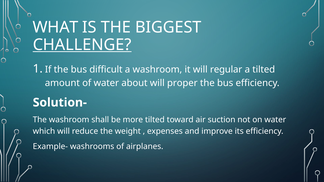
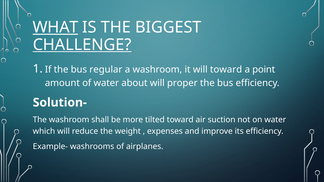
WHAT underline: none -> present
difficult: difficult -> regular
will regular: regular -> toward
a tilted: tilted -> point
